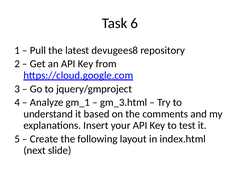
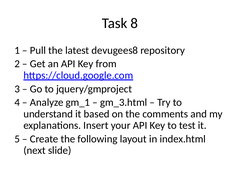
6: 6 -> 8
